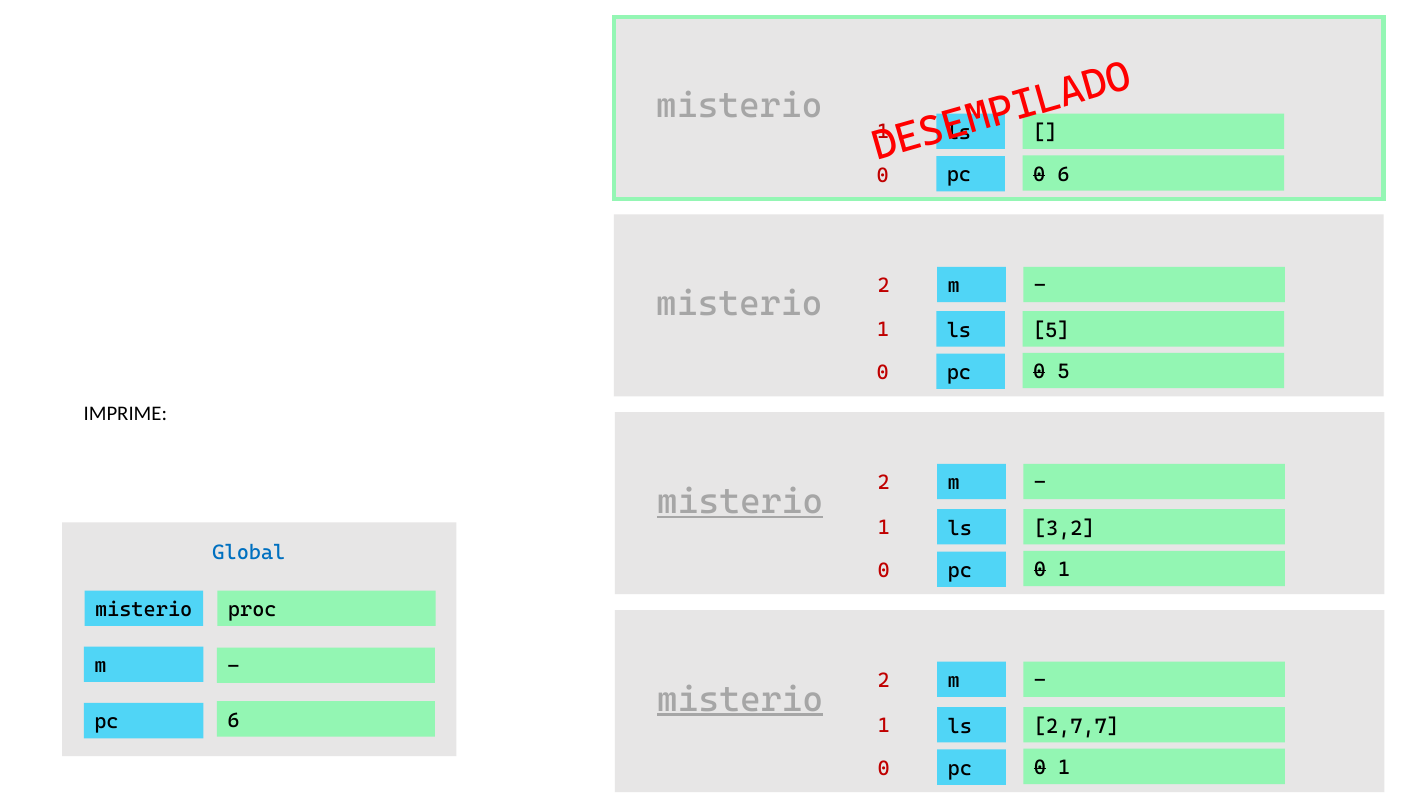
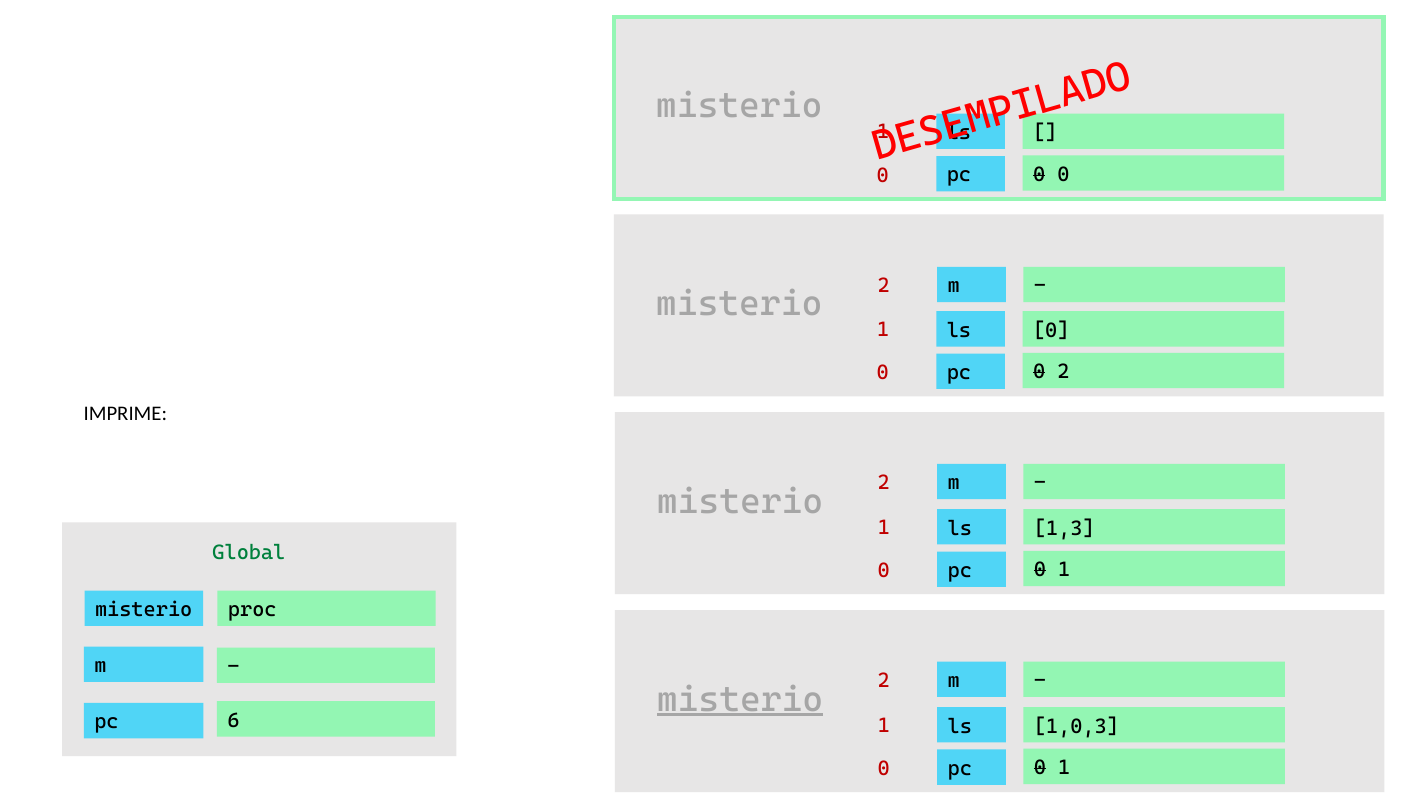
6 at (1063, 175): 6 -> 0
5 at (1051, 330): 5 -> 0
0 5: 5 -> 2
misterio at (740, 502) underline: present -> none
3,2: 3,2 -> 1,3
Global colour: blue -> green
2,7,7: 2,7,7 -> 1,0,3
